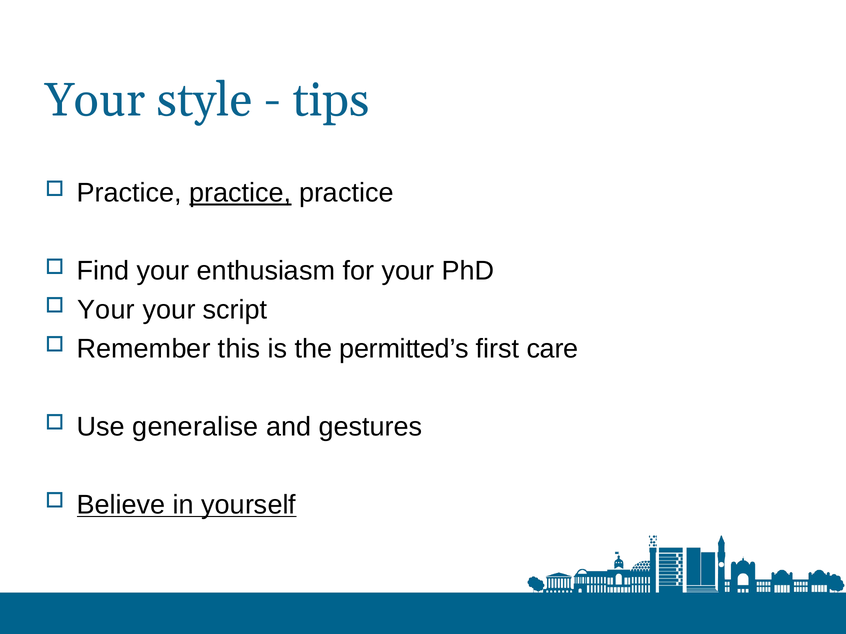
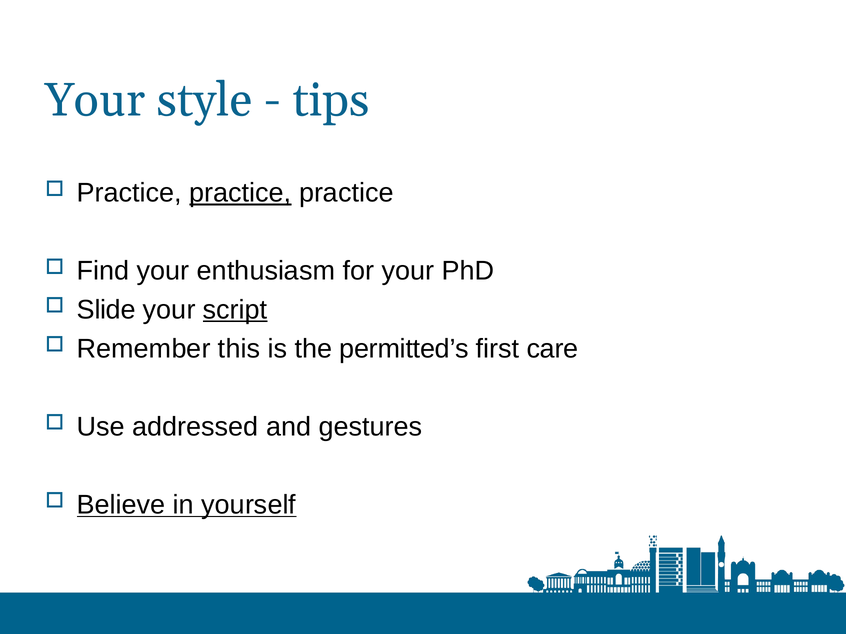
Your at (106, 310): Your -> Slide
script underline: none -> present
generalise: generalise -> addressed
